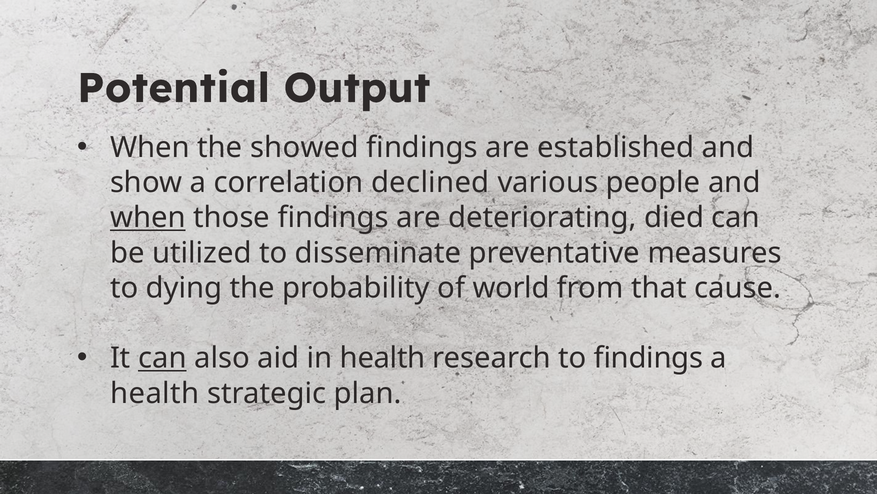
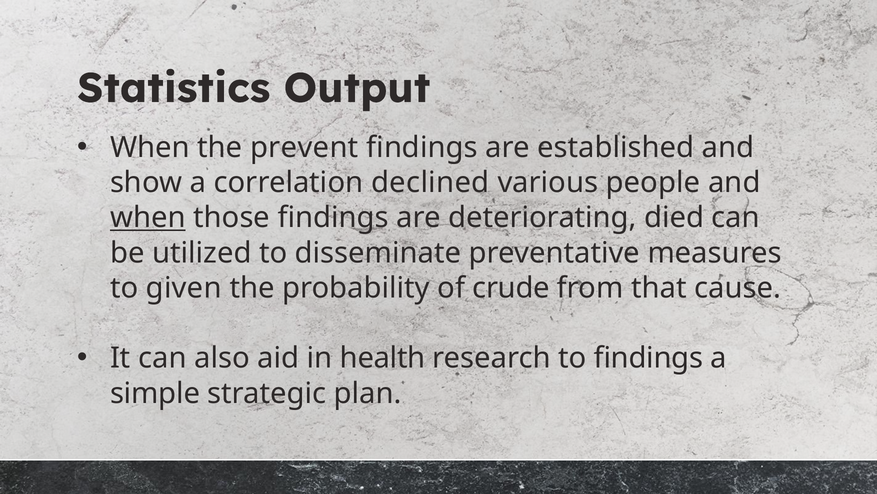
Potential: Potential -> Statistics
showed: showed -> prevent
dying: dying -> given
world: world -> crude
can at (162, 358) underline: present -> none
health at (155, 393): health -> simple
